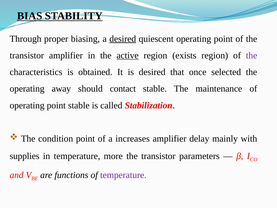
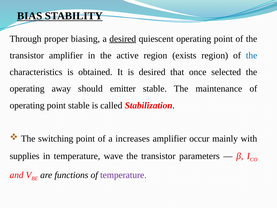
active underline: present -> none
the at (252, 55) colour: purple -> blue
contact: contact -> emitter
condition: condition -> switching
delay: delay -> occur
more: more -> wave
